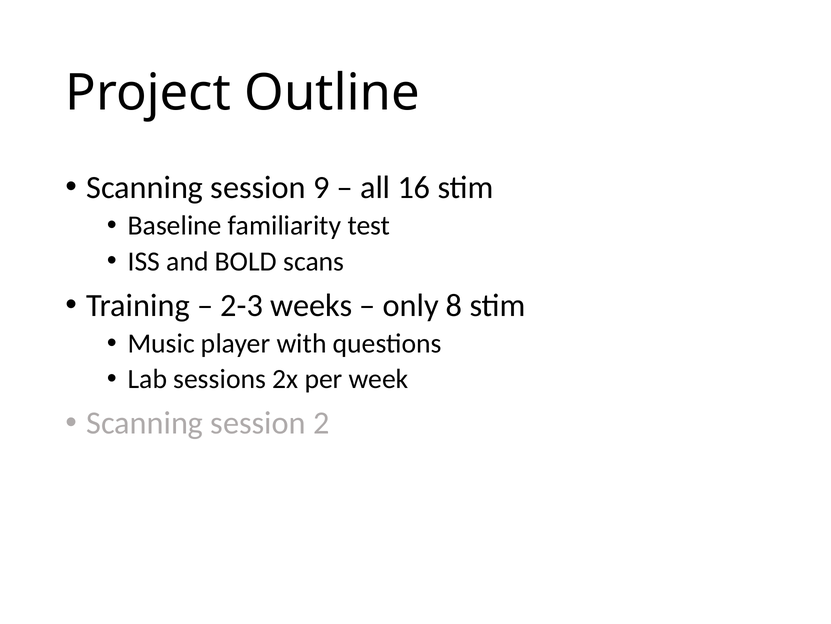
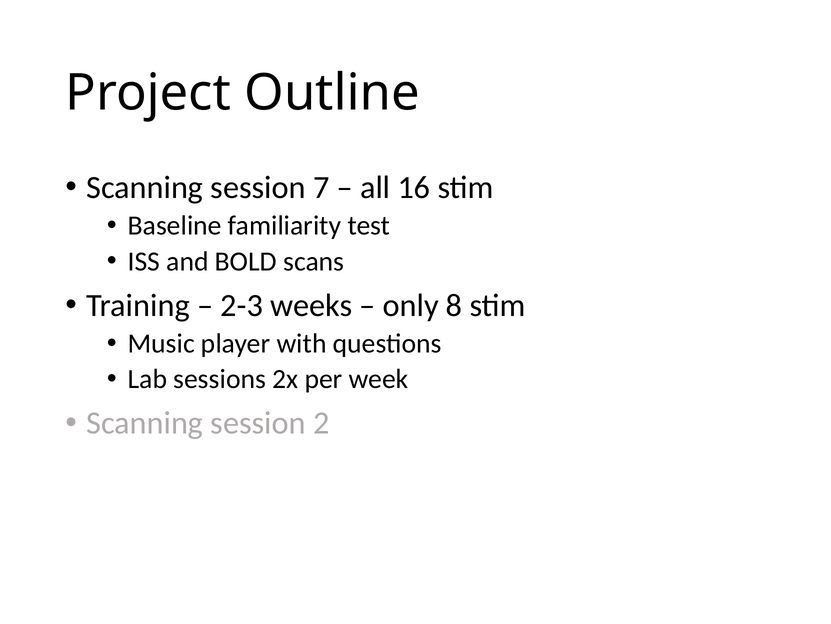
9: 9 -> 7
